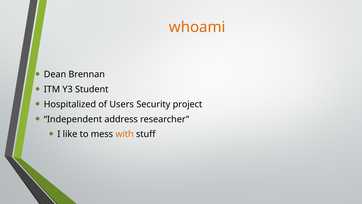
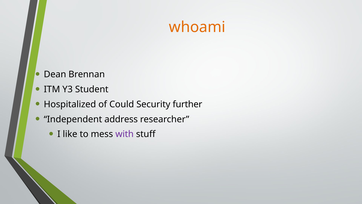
Users: Users -> Could
project: project -> further
with colour: orange -> purple
